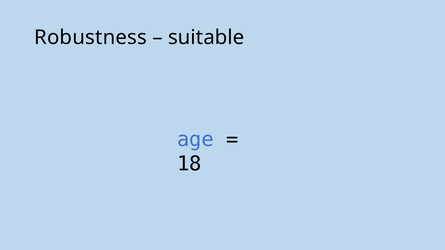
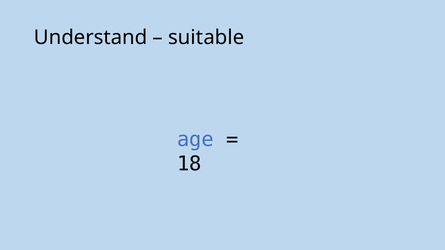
Robustness: Robustness -> Understand
